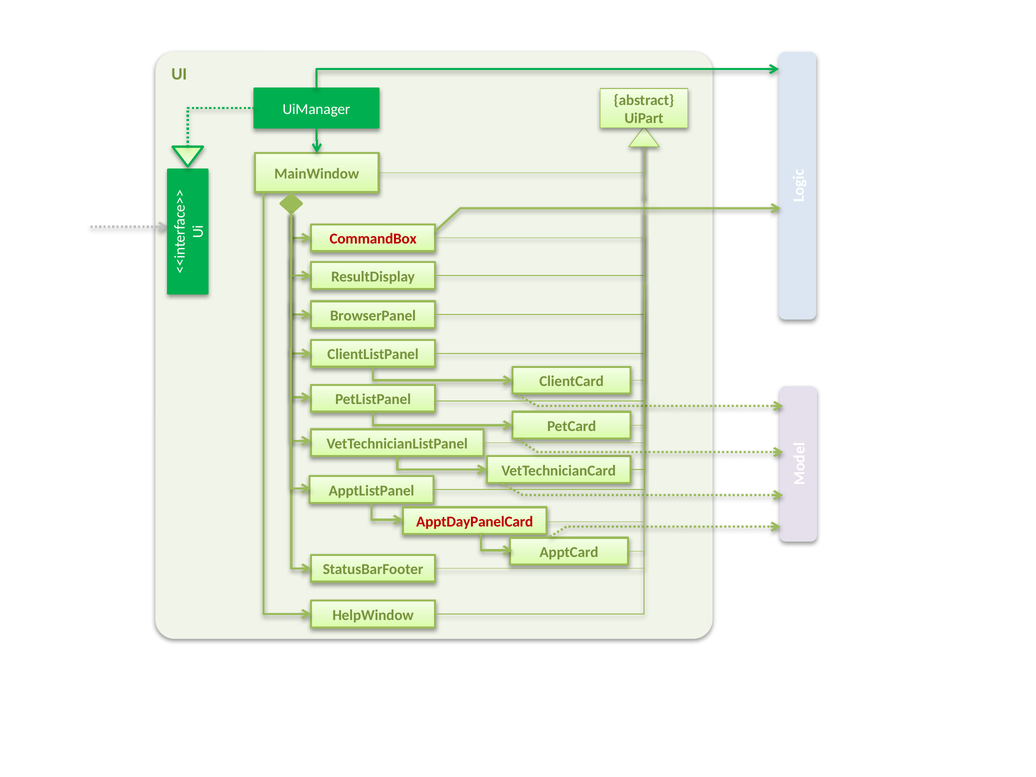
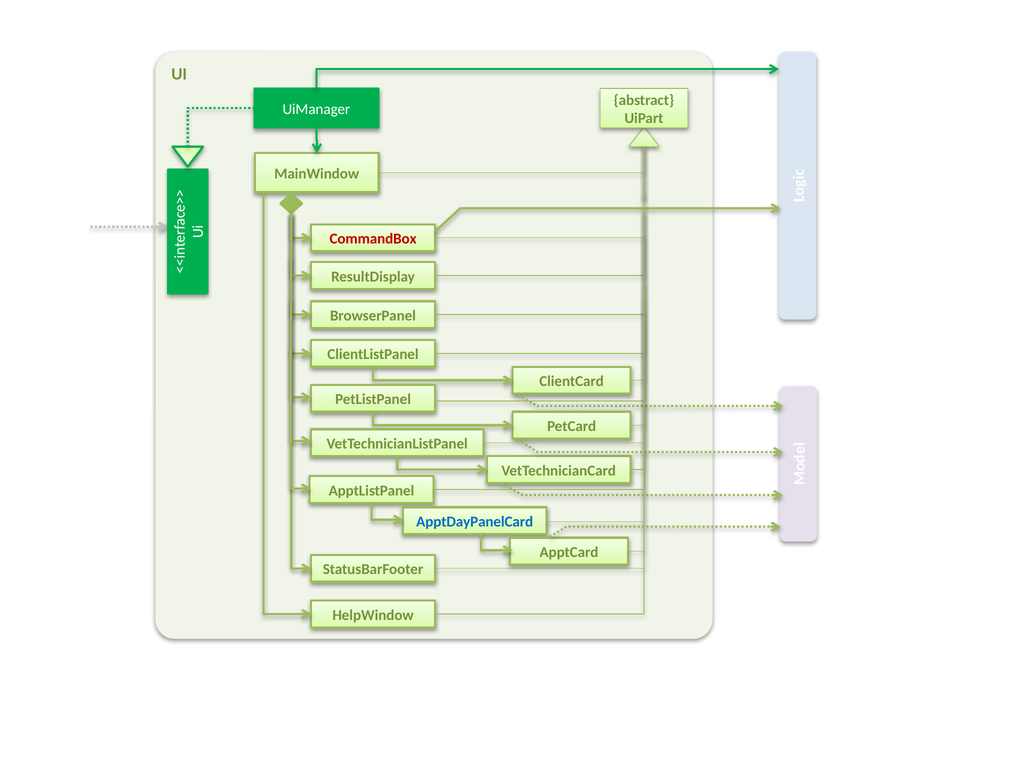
ApptDayPanelCard colour: red -> blue
